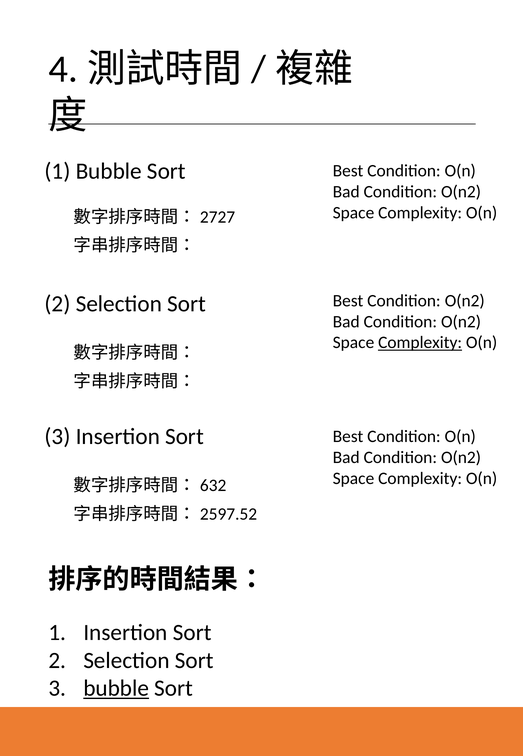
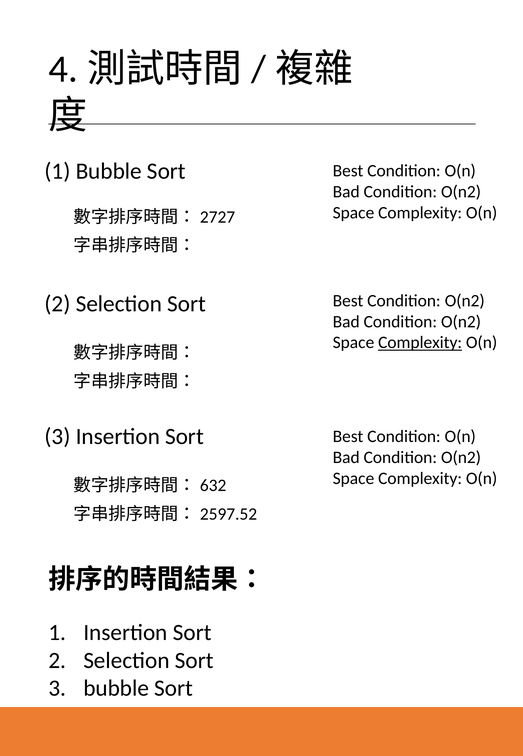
bubble at (116, 688) underline: present -> none
